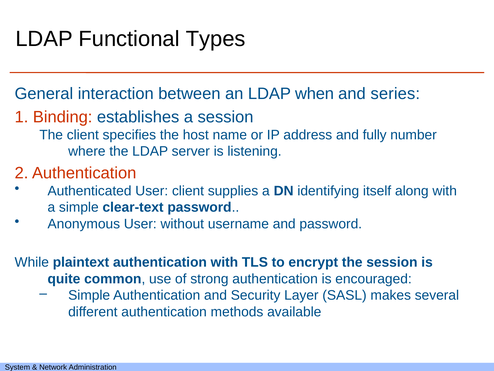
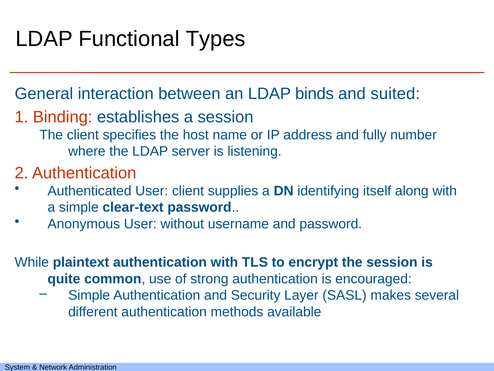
when: when -> binds
series: series -> suited
